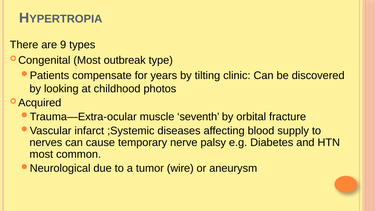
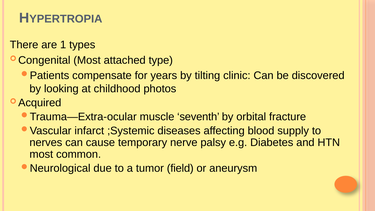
9: 9 -> 1
outbreak: outbreak -> attached
wire: wire -> field
